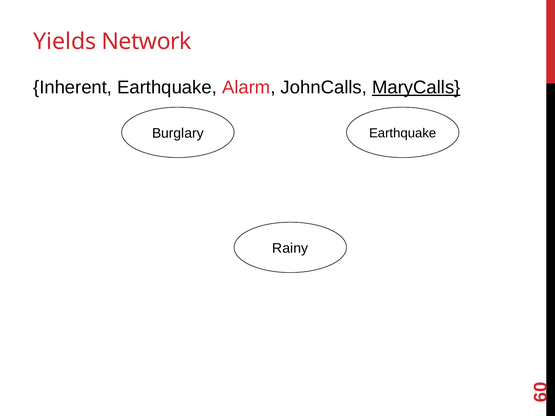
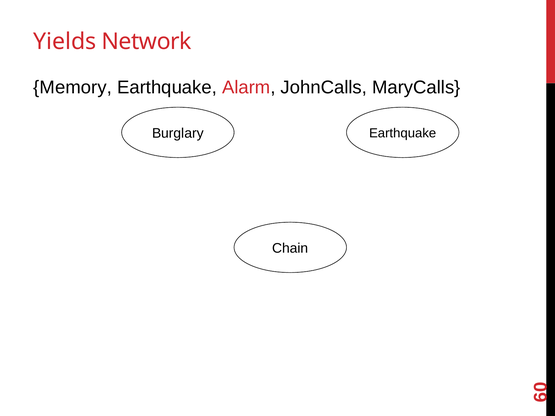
Inherent: Inherent -> Memory
MaryCalls underline: present -> none
Rainy: Rainy -> Chain
